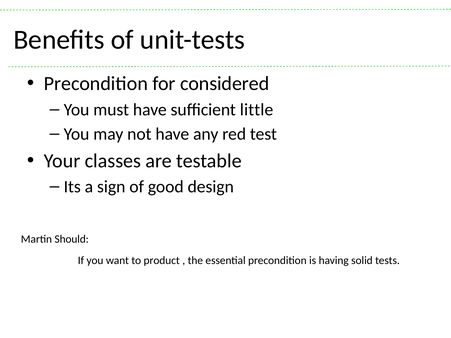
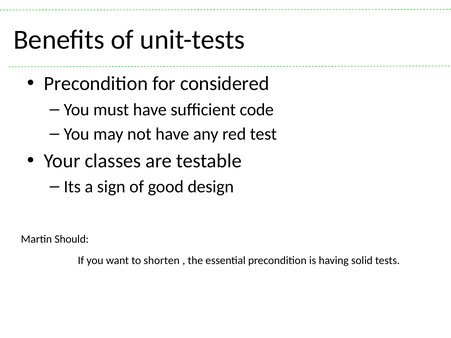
little: little -> code
product: product -> shorten
